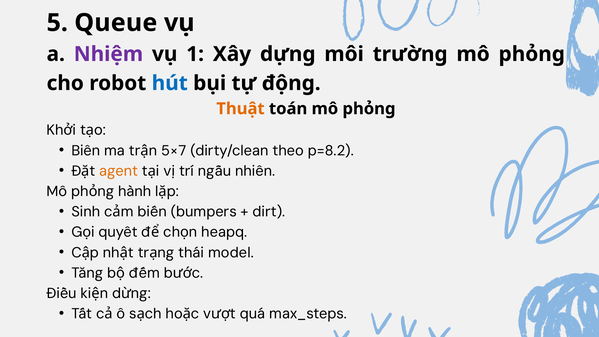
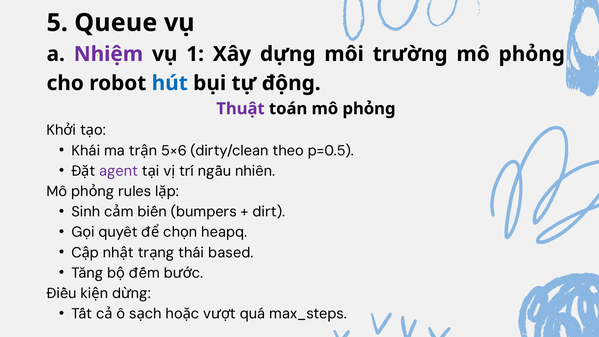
Thuật colour: orange -> purple
Biến: Biến -> Khái
5×7: 5×7 -> 5×6
p=8.2: p=8.2 -> p=0.5
agent colour: orange -> purple
hành: hành -> rules
model: model -> based
